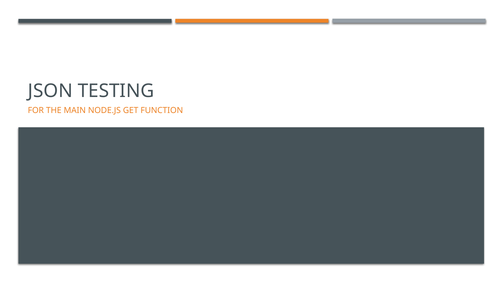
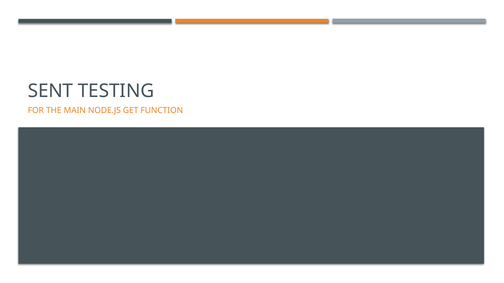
JSON: JSON -> SENT
